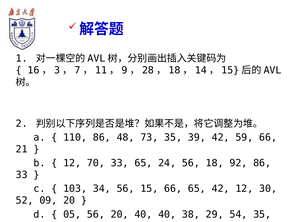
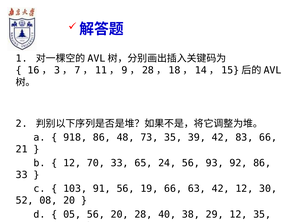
110: 110 -> 918
59: 59 -> 83
18: 18 -> 93
34: 34 -> 91
15: 15 -> 19
66 65: 65 -> 63
09: 09 -> 08
20 40: 40 -> 28
29 54: 54 -> 12
